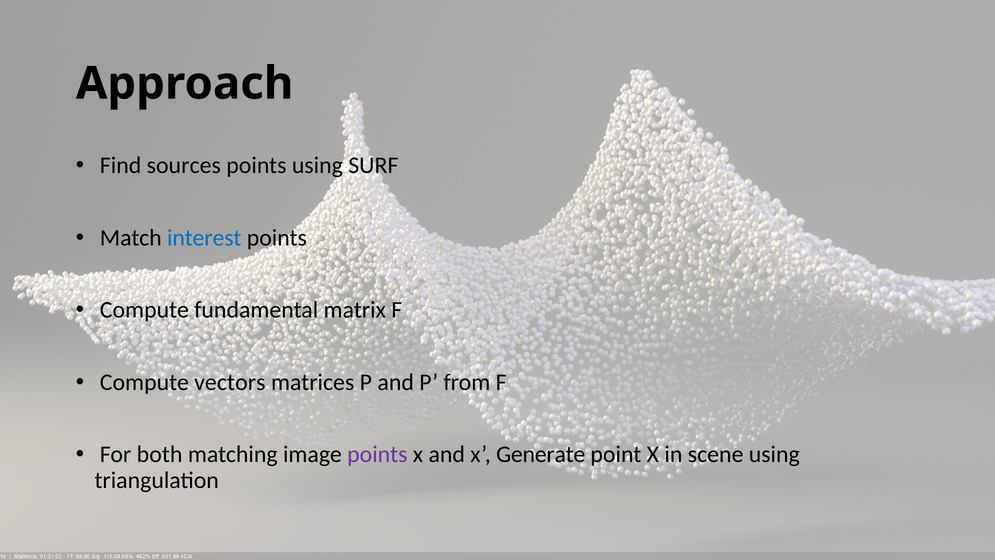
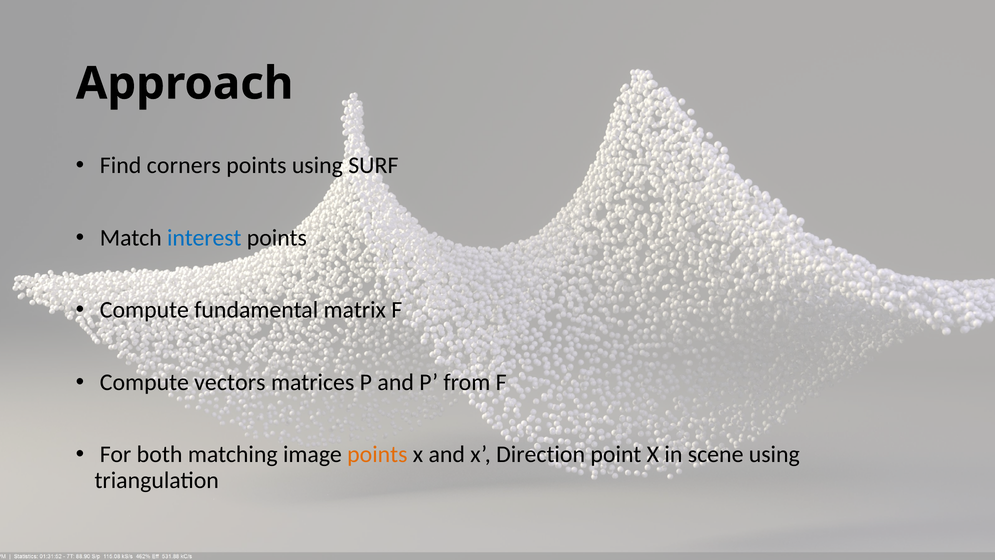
sources: sources -> corners
points at (377, 454) colour: purple -> orange
Generate: Generate -> Direction
